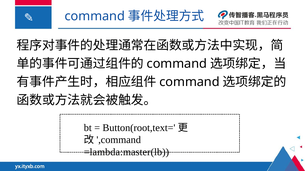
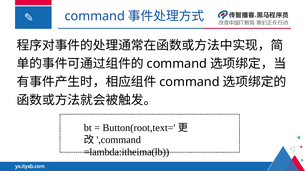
=lambda:master(lb: =lambda:master(lb -> =lambda:itheima(lb
